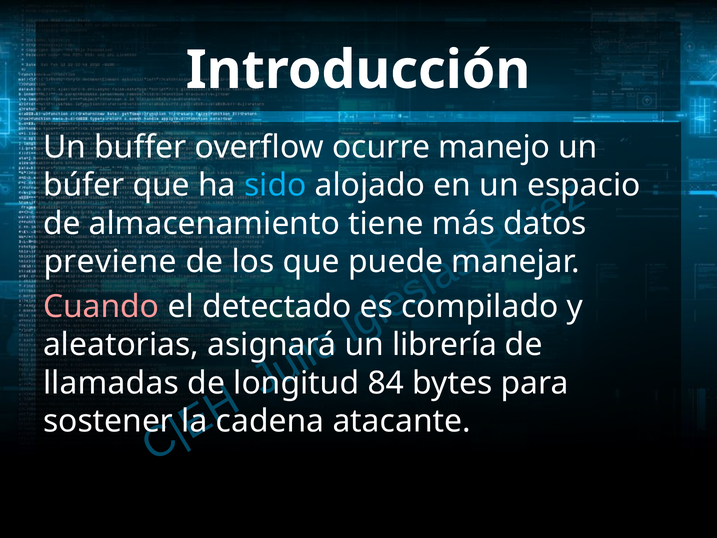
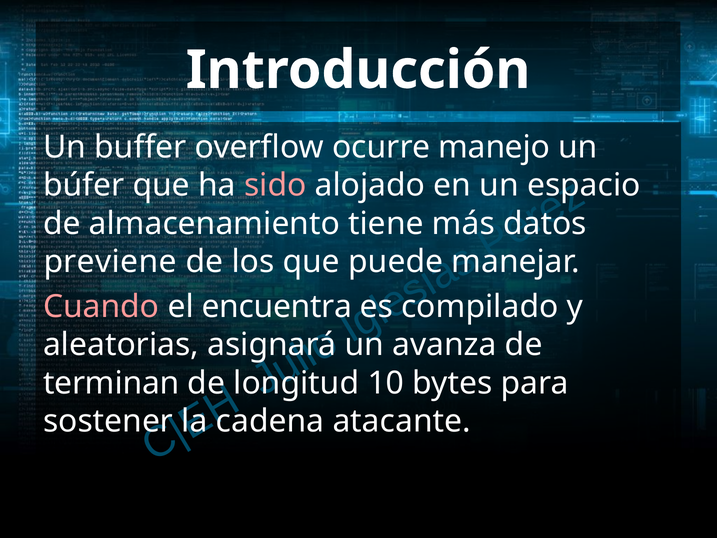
sido colour: light blue -> pink
detectado: detectado -> encuentra
librería: librería -> avanza
llamadas: llamadas -> terminan
84: 84 -> 10
